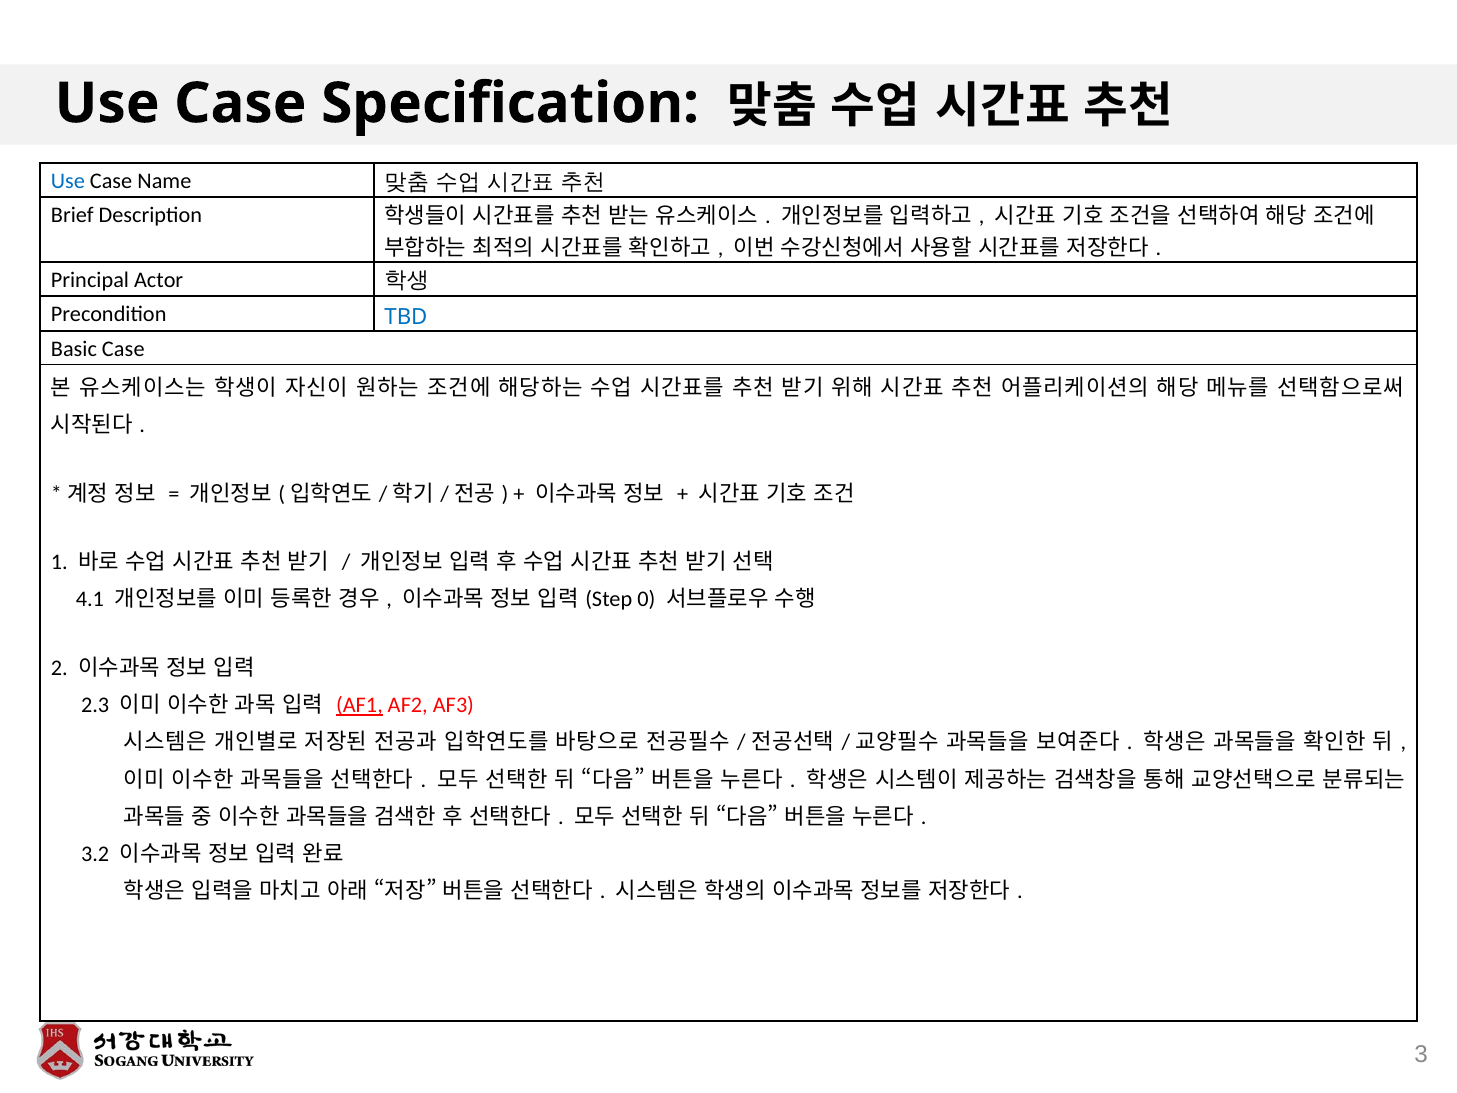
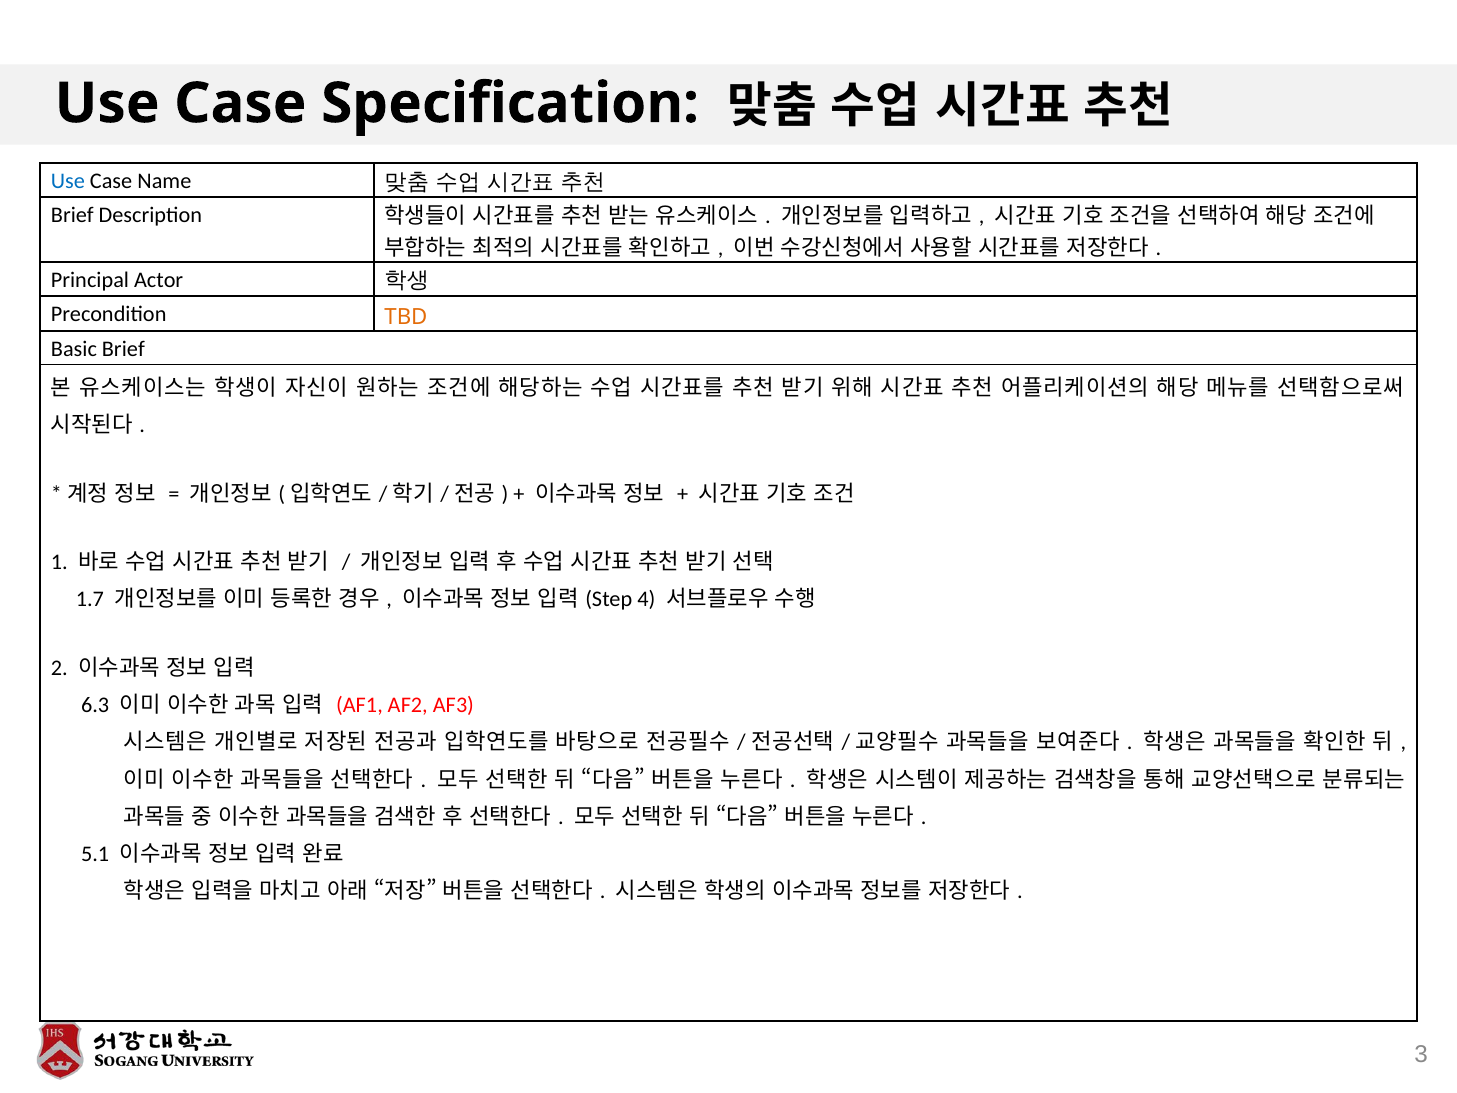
TBD colour: blue -> orange
Basic Case: Case -> Brief
4.1: 4.1 -> 1.7
0: 0 -> 4
2.3: 2.3 -> 6.3
AF1 underline: present -> none
3.2: 3.2 -> 5.1
